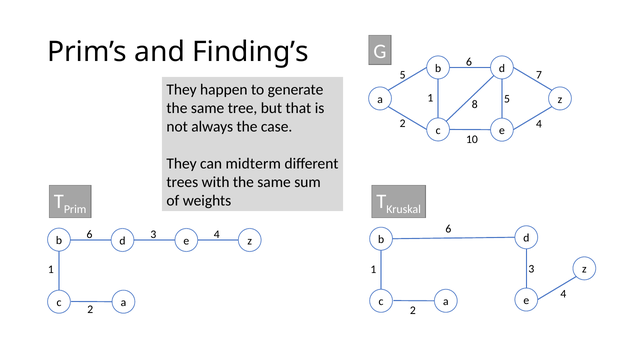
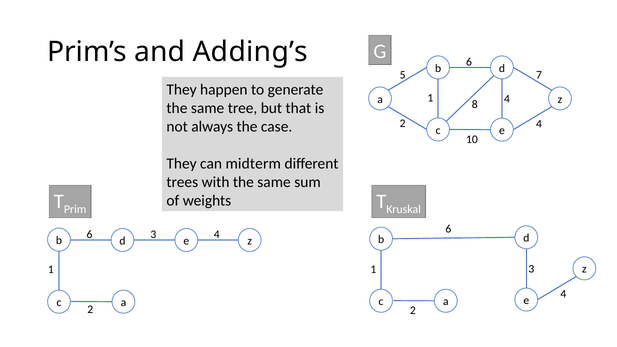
Finding’s: Finding’s -> Adding’s
8 5: 5 -> 4
